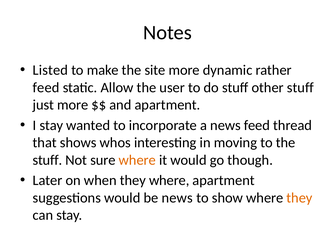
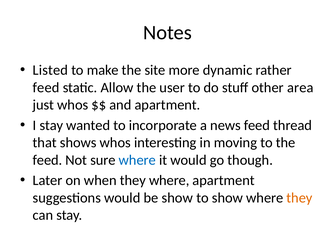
other stuff: stuff -> area
just more: more -> whos
stuff at (47, 160): stuff -> feed
where at (137, 160) colour: orange -> blue
be news: news -> show
